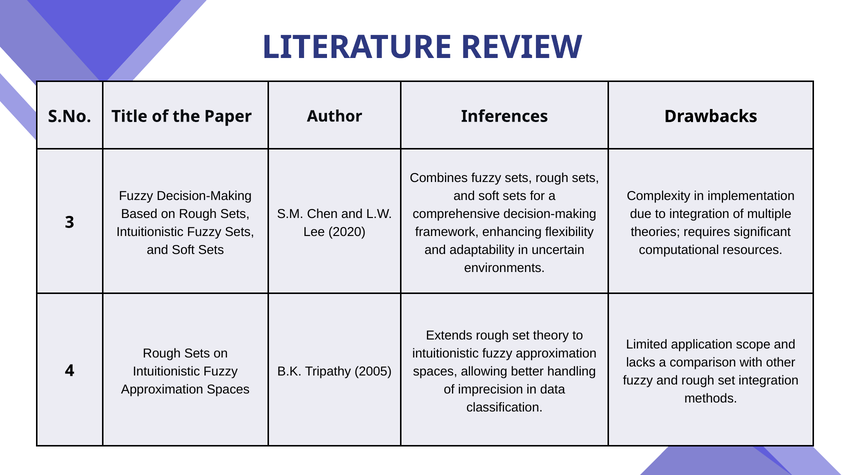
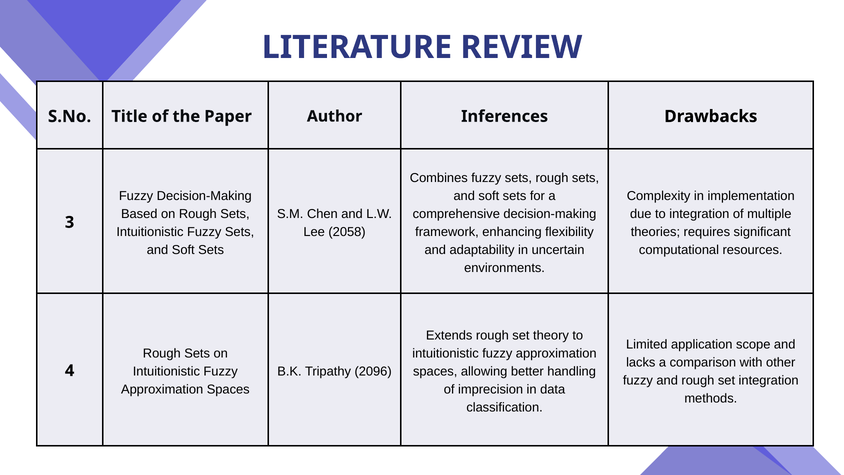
2020: 2020 -> 2058
2005: 2005 -> 2096
